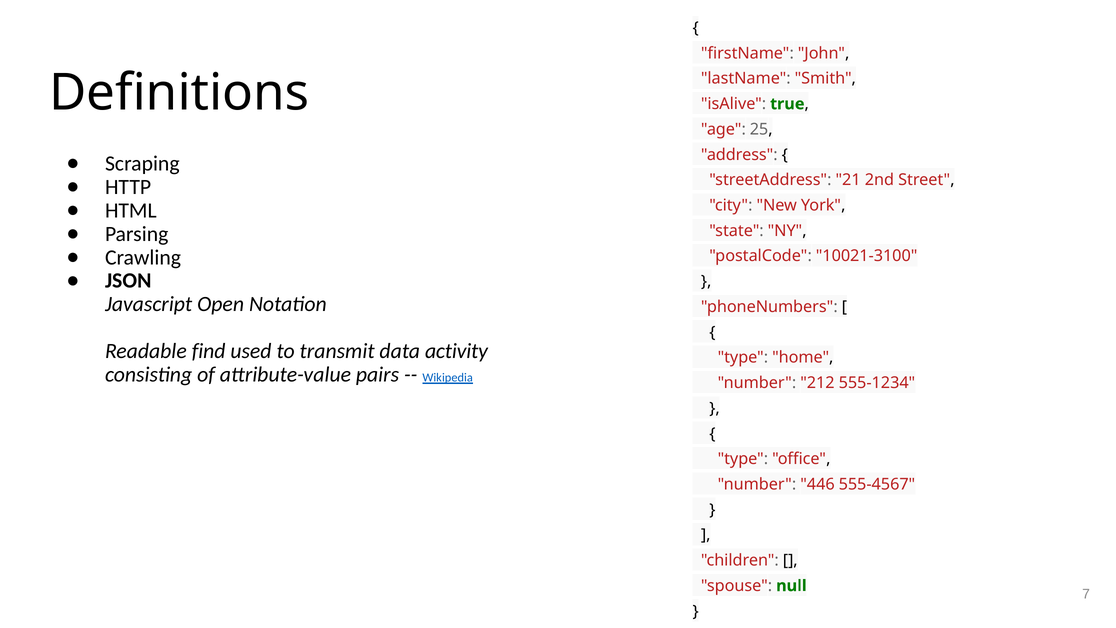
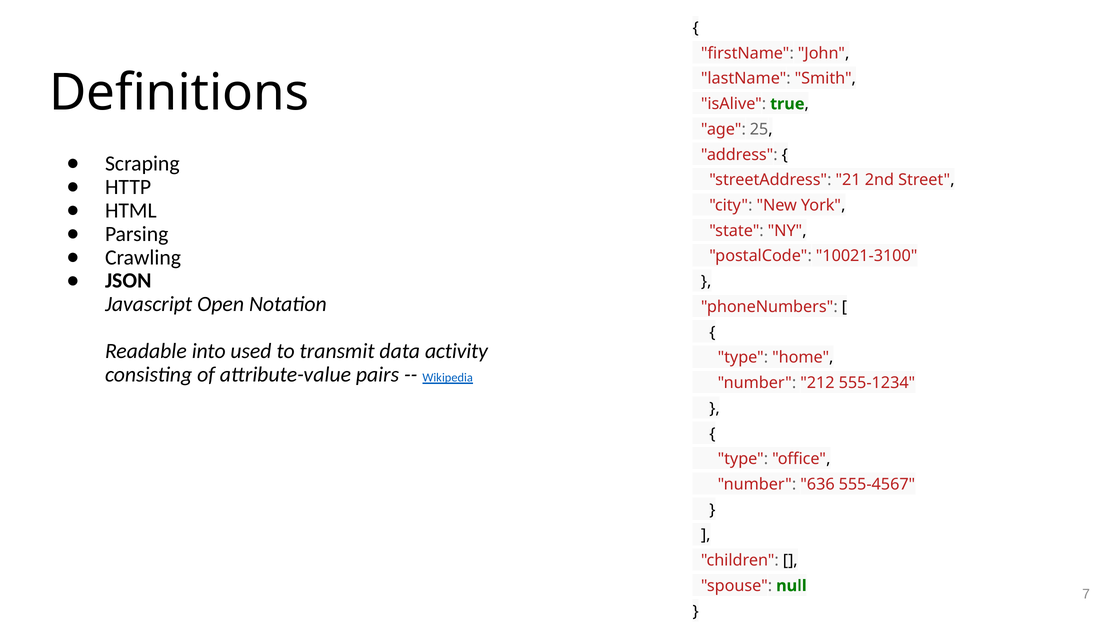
find: find -> into
446: 446 -> 636
